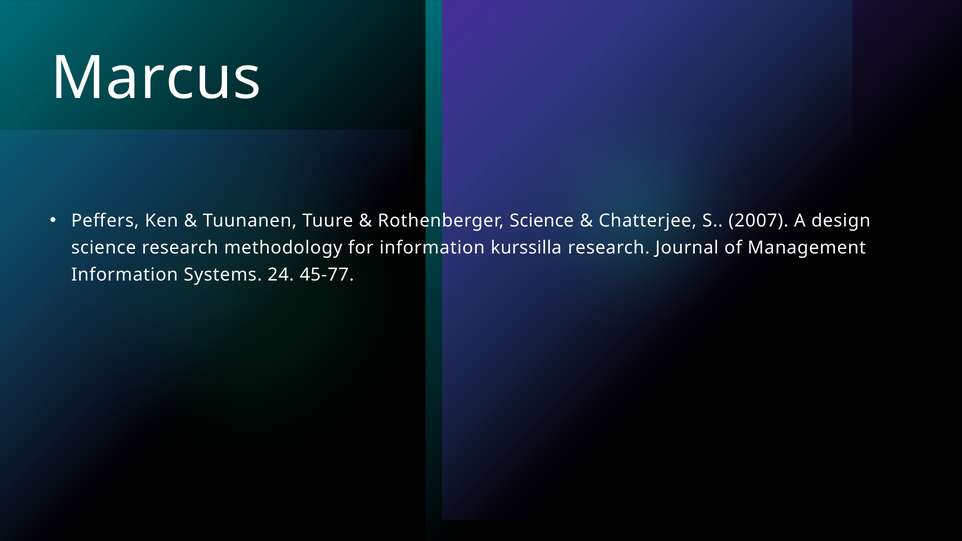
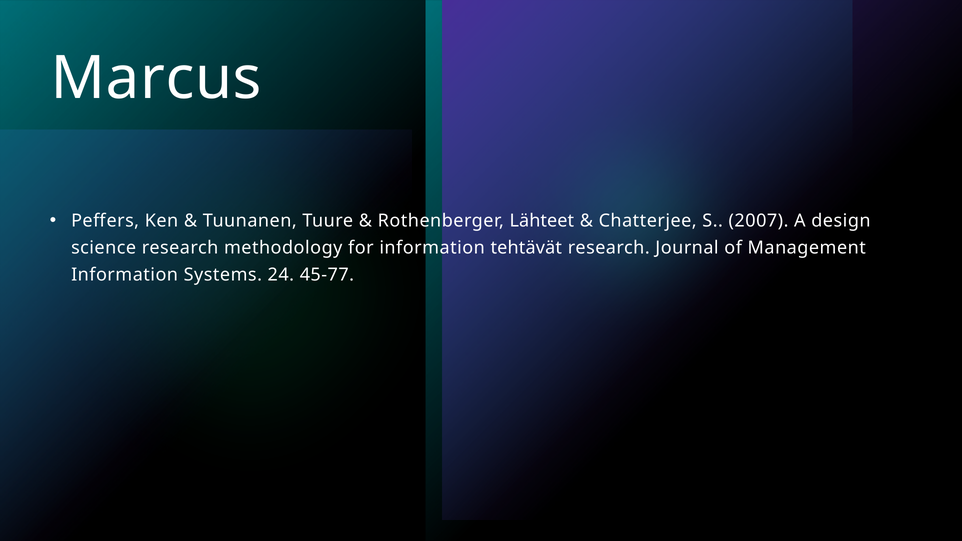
Rothenberger Science: Science -> Lähteet
kurssilla: kurssilla -> tehtävät
